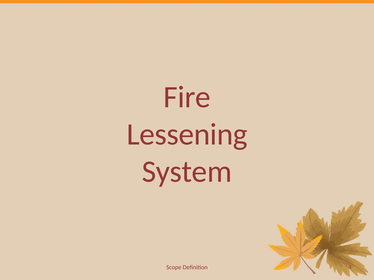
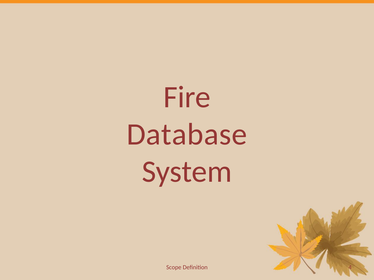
Lessening: Lessening -> Database
